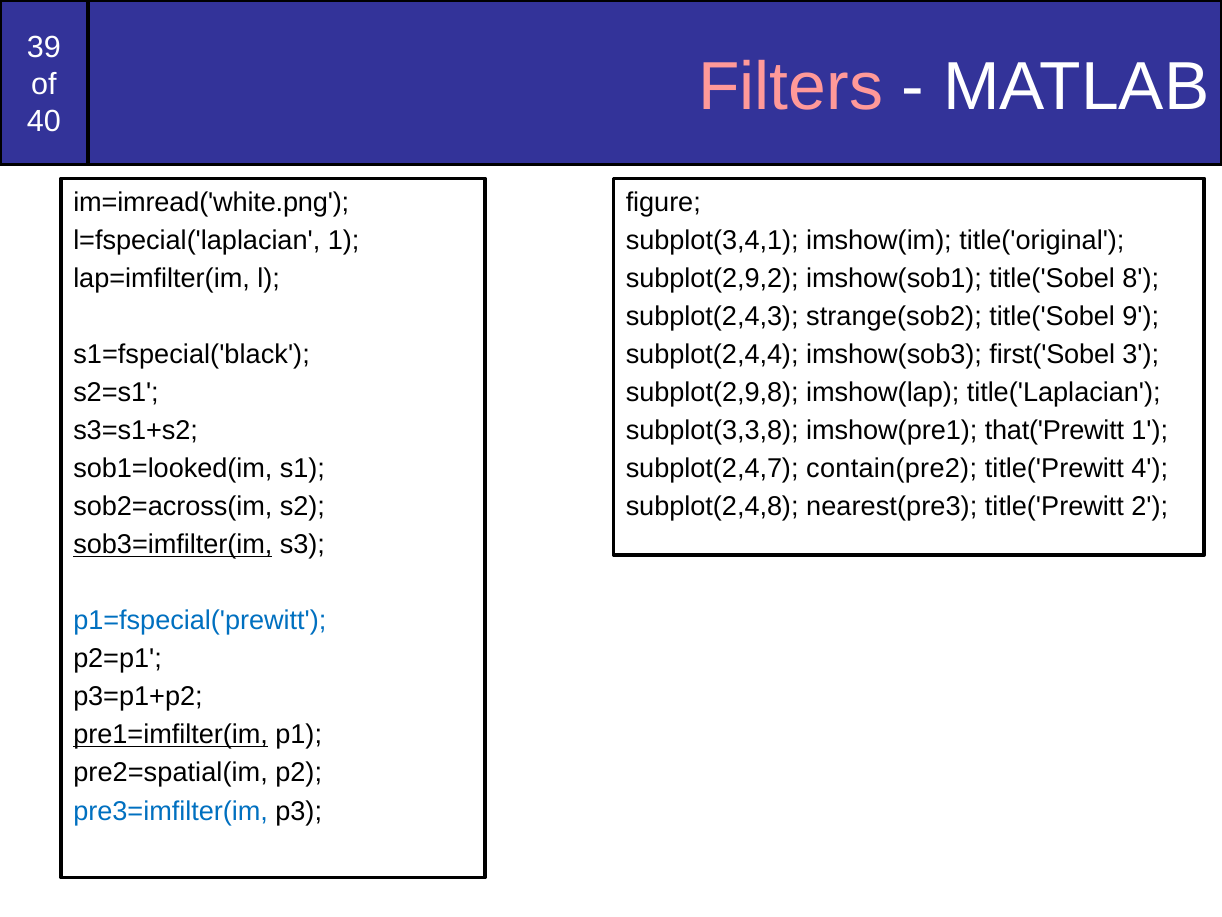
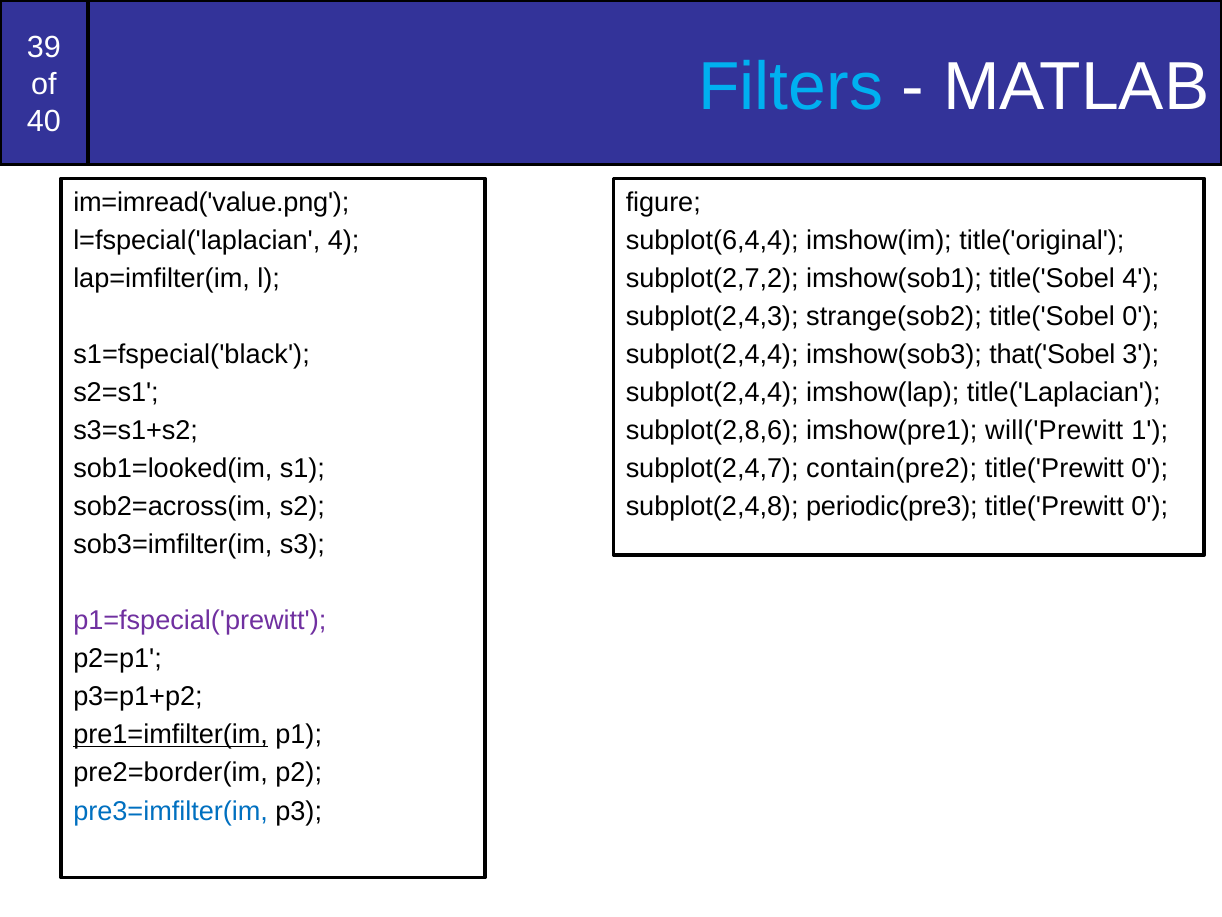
Filters colour: pink -> light blue
im=imread('white.png: im=imread('white.png -> im=imread('value.png
subplot(3,4,1: subplot(3,4,1 -> subplot(6,4,4
l=fspecial('laplacian 1: 1 -> 4
subplot(2,9,2: subplot(2,9,2 -> subplot(2,7,2
title('Sobel 8: 8 -> 4
title('Sobel 9: 9 -> 0
first('Sobel: first('Sobel -> that('Sobel
subplot(2,9,8 at (712, 392): subplot(2,9,8 -> subplot(2,4,4
subplot(3,3,8: subplot(3,3,8 -> subplot(2,8,6
that('Prewitt: that('Prewitt -> will('Prewitt
4 at (1150, 468): 4 -> 0
nearest(pre3: nearest(pre3 -> periodic(pre3
2 at (1150, 506): 2 -> 0
sob3=imfilter(im underline: present -> none
p1=fspecial('prewitt colour: blue -> purple
pre2=spatial(im: pre2=spatial(im -> pre2=border(im
